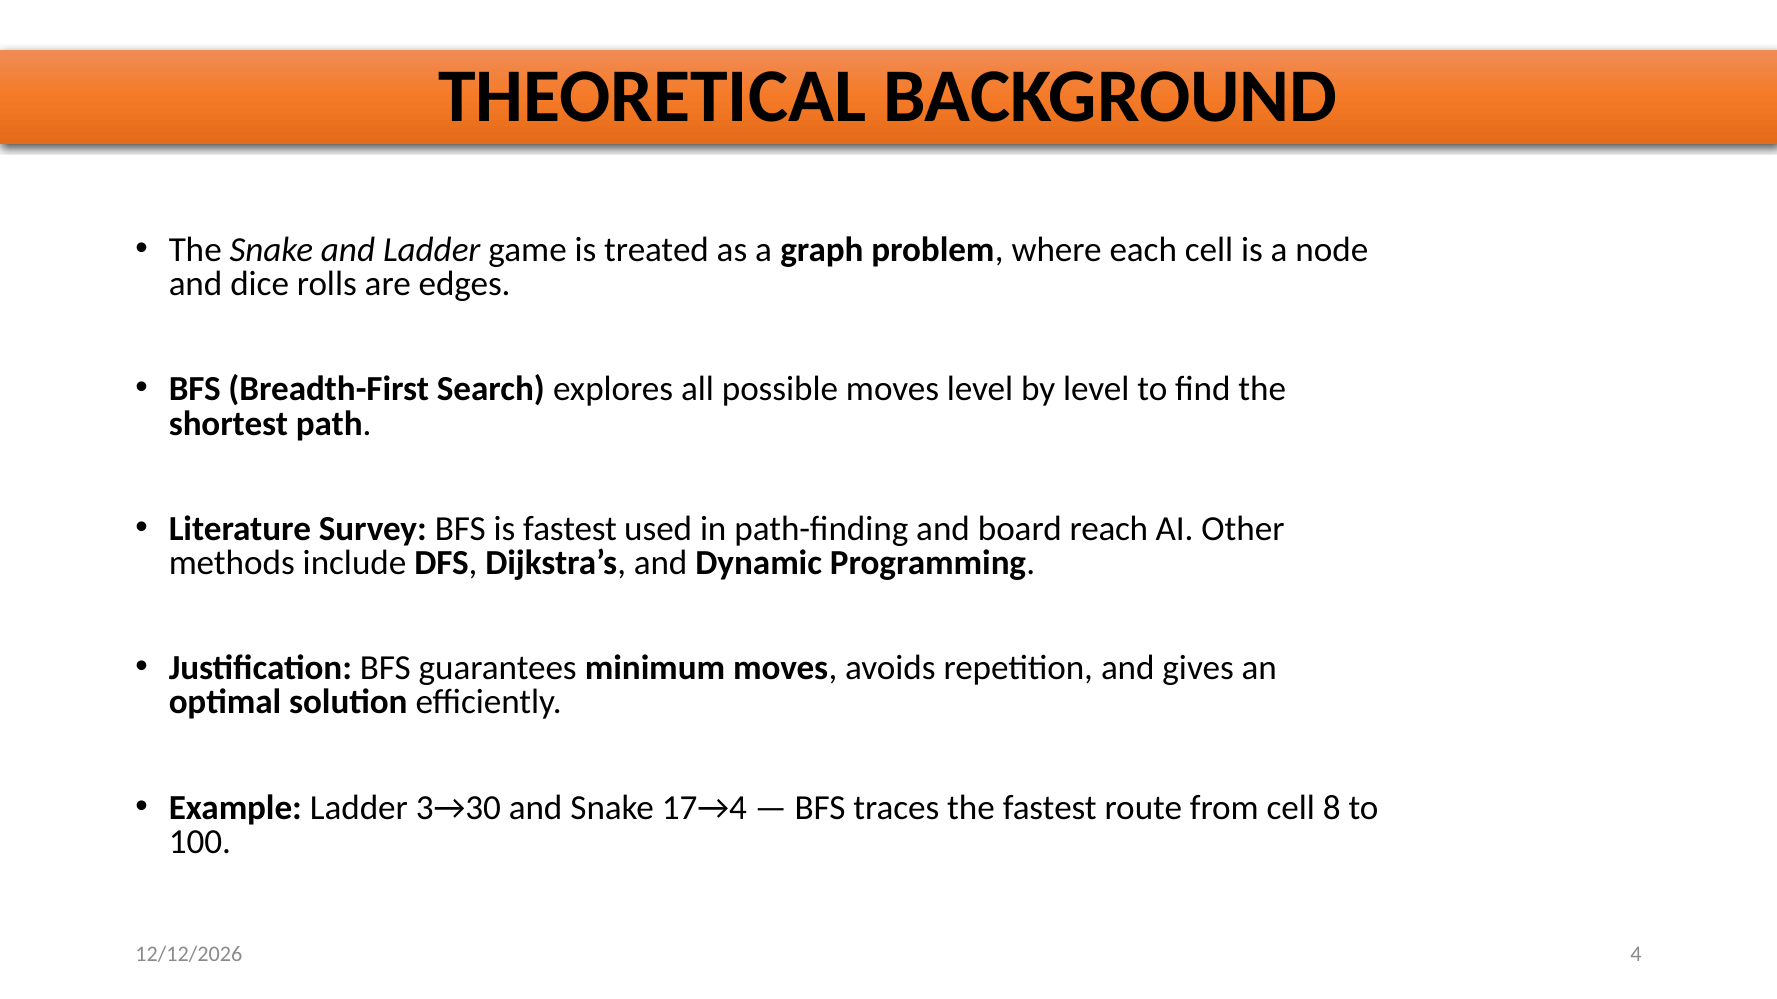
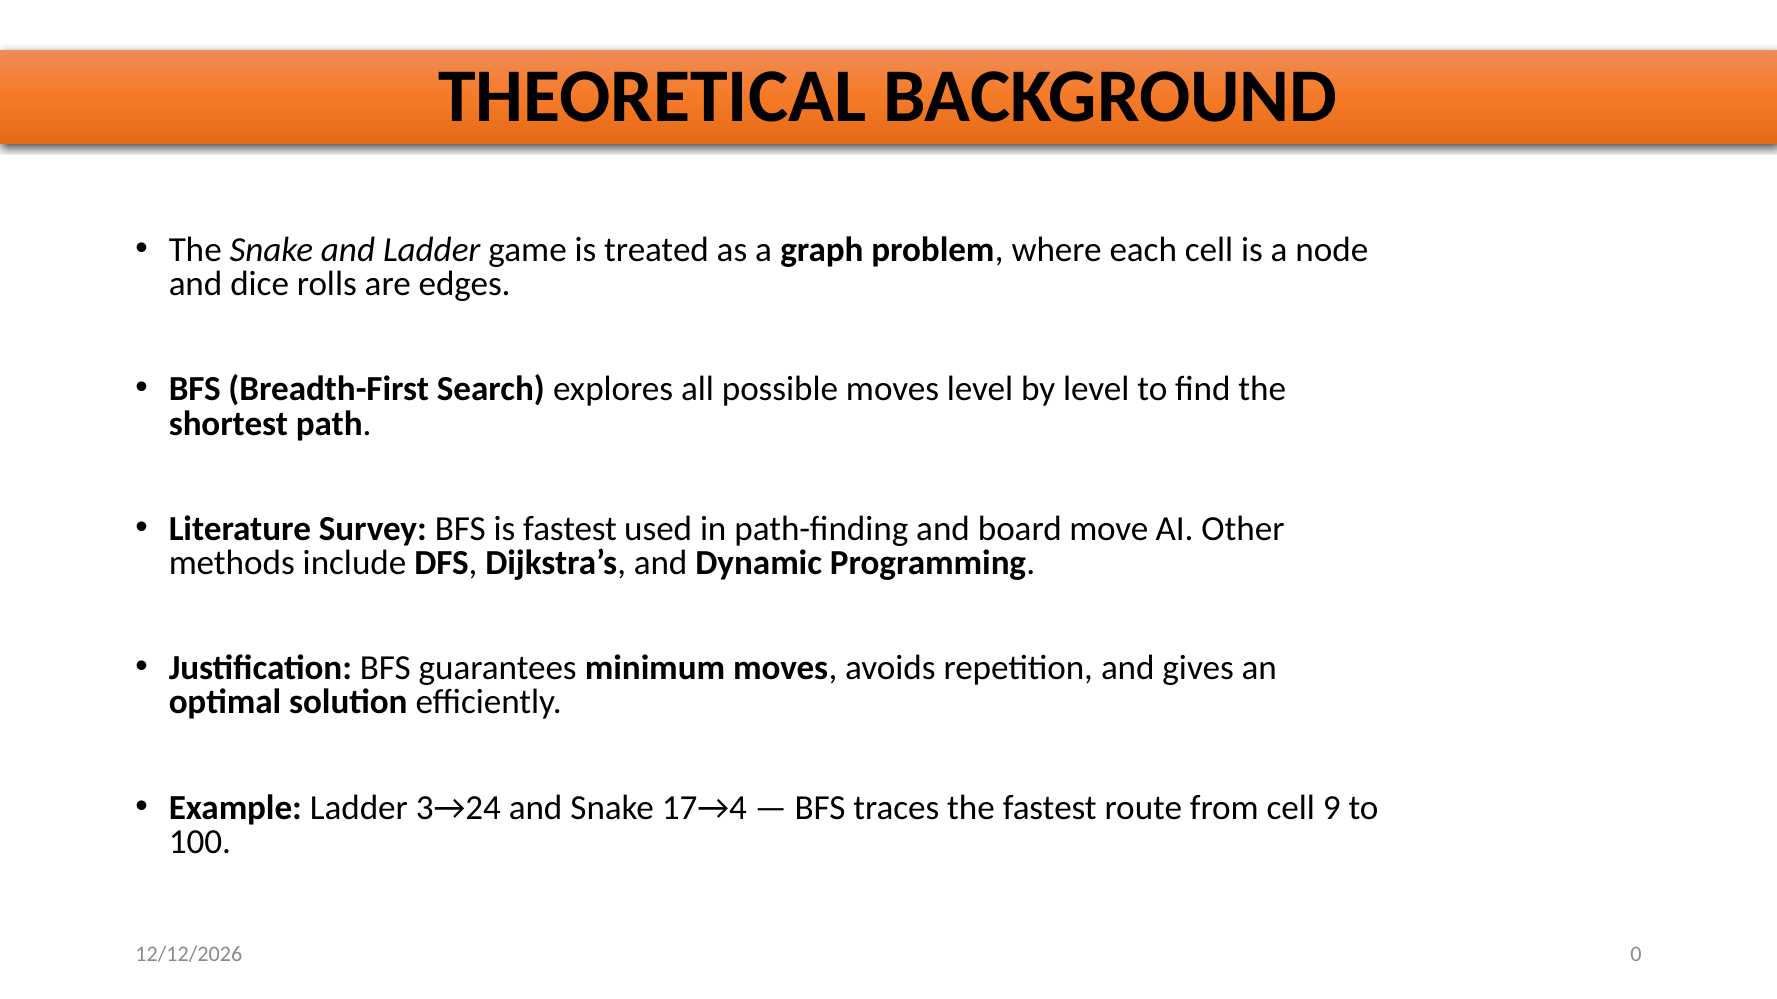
reach: reach -> move
3→30: 3→30 -> 3→24
8: 8 -> 9
4: 4 -> 0
